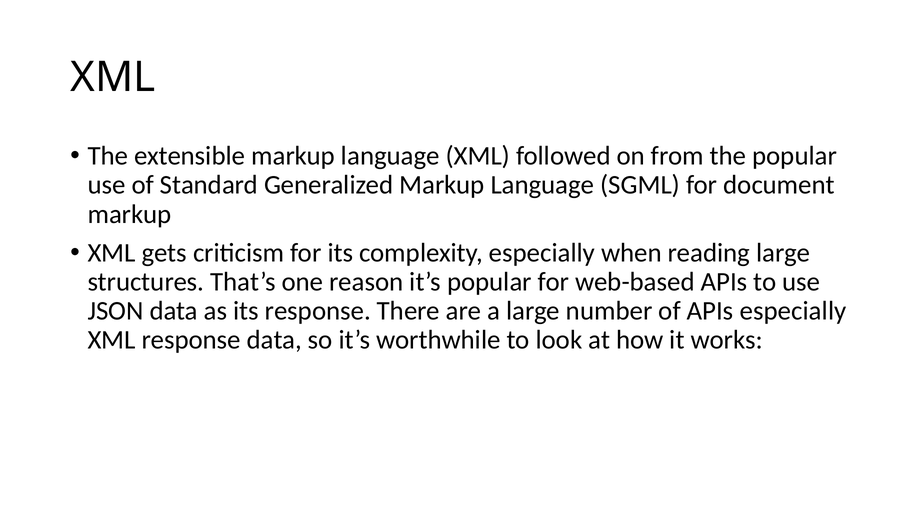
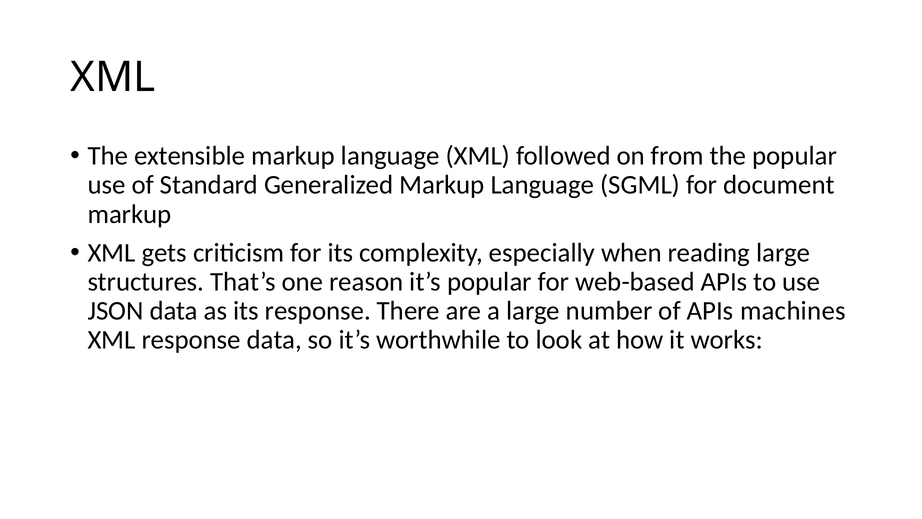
APIs especially: especially -> machines
